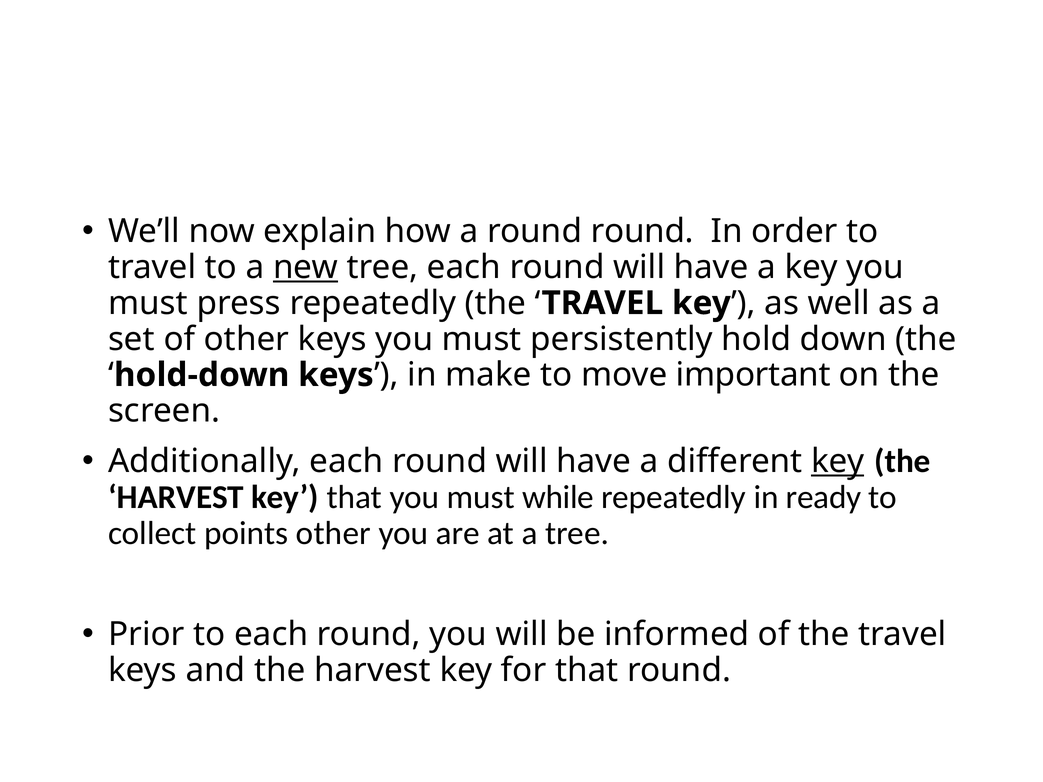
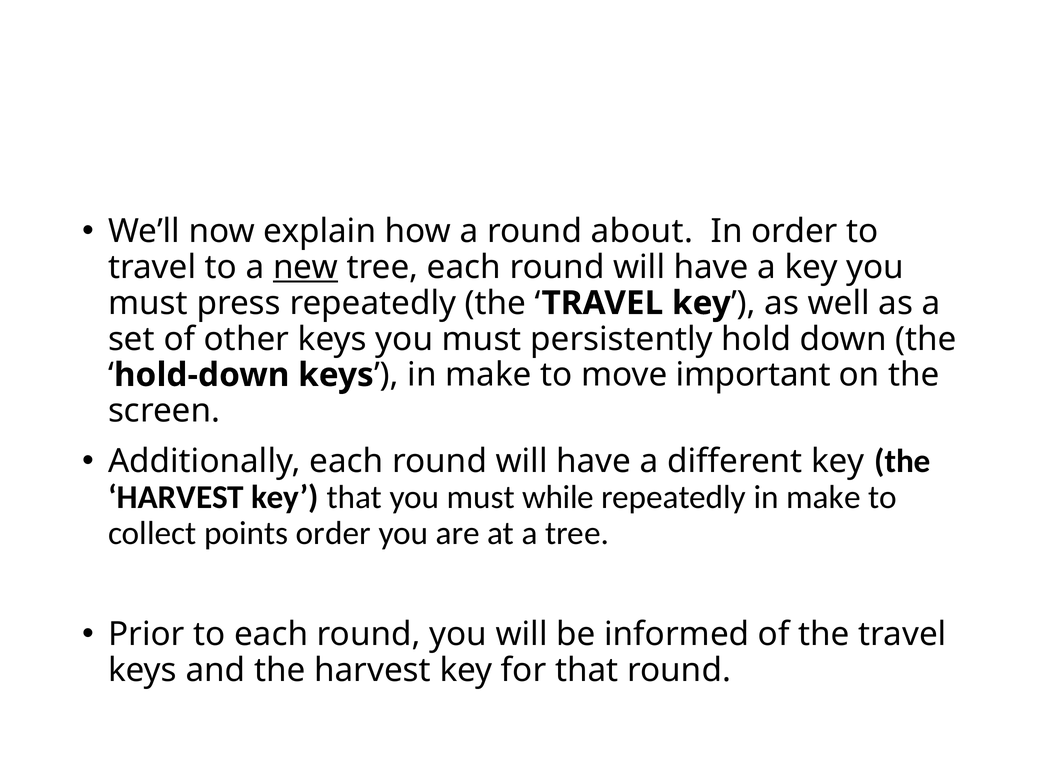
round round: round -> about
key at (838, 462) underline: present -> none
repeatedly in ready: ready -> make
points other: other -> order
